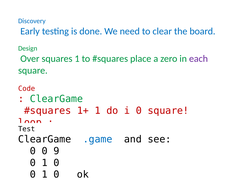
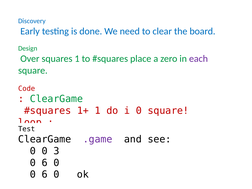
.game colour: blue -> purple
9: 9 -> 3
1 at (45, 163): 1 -> 6
1 at (45, 175): 1 -> 6
